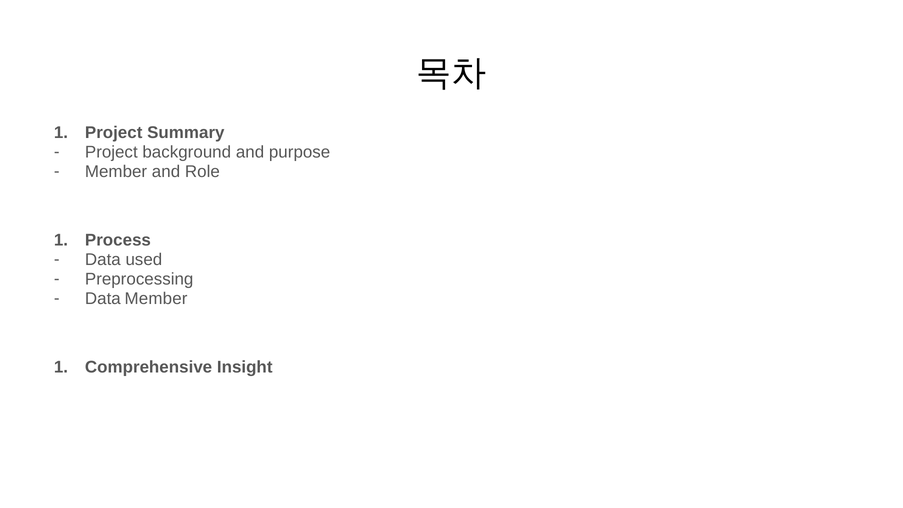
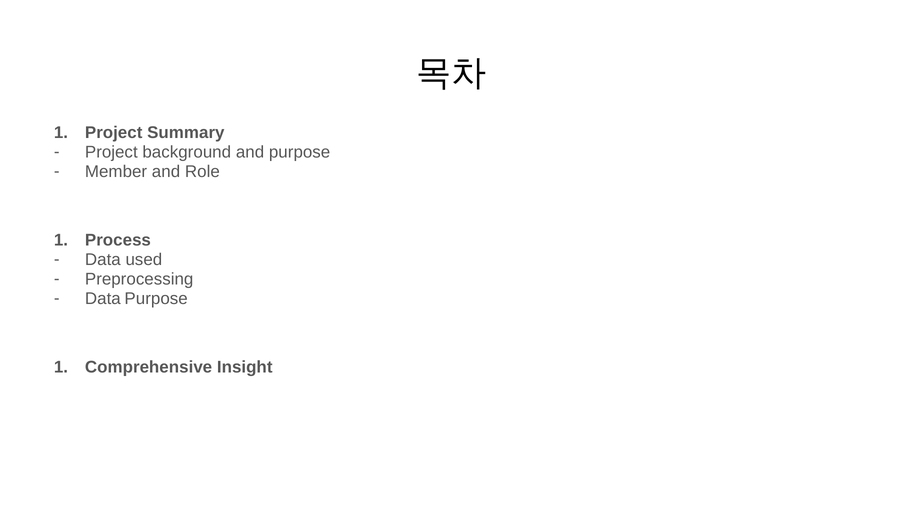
Data Member: Member -> Purpose
